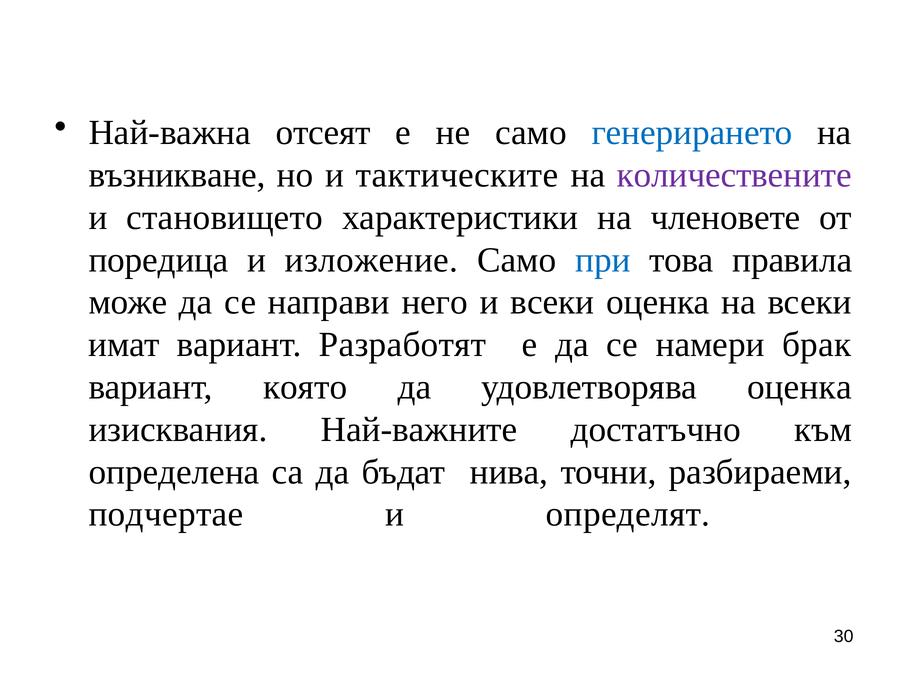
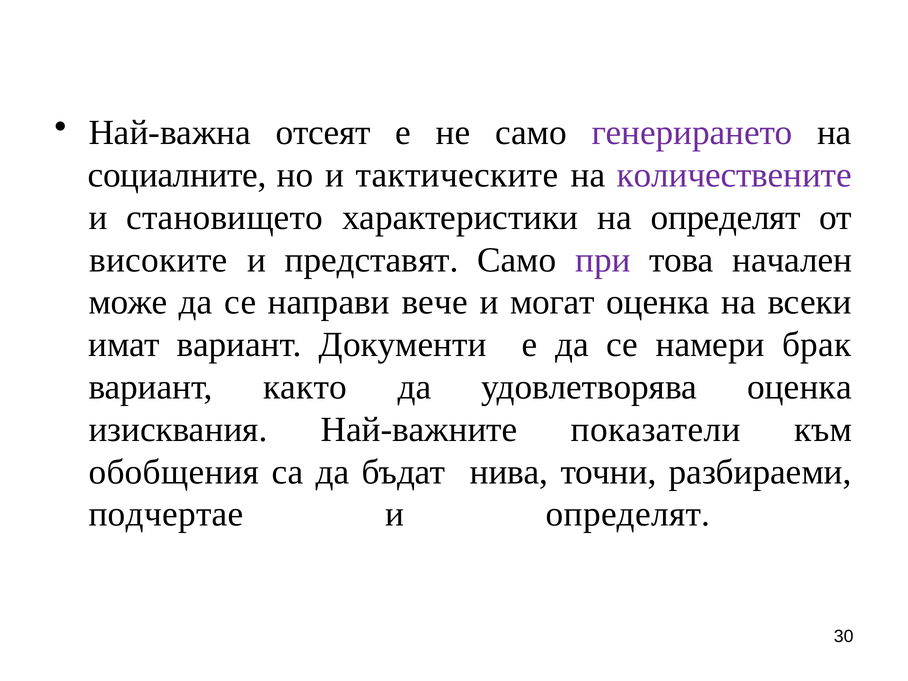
генерирането colour: blue -> purple
възникване: възникване -> социалните
на членовете: членовете -> определят
поредица: поредица -> високите
изложение: изложение -> представят
при colour: blue -> purple
правила: правила -> начален
него: него -> вече
и всеки: всеки -> могат
Разработят: Разработят -> Документи
която: която -> както
достатъчно: достатъчно -> показатели
определена: определена -> обобщения
